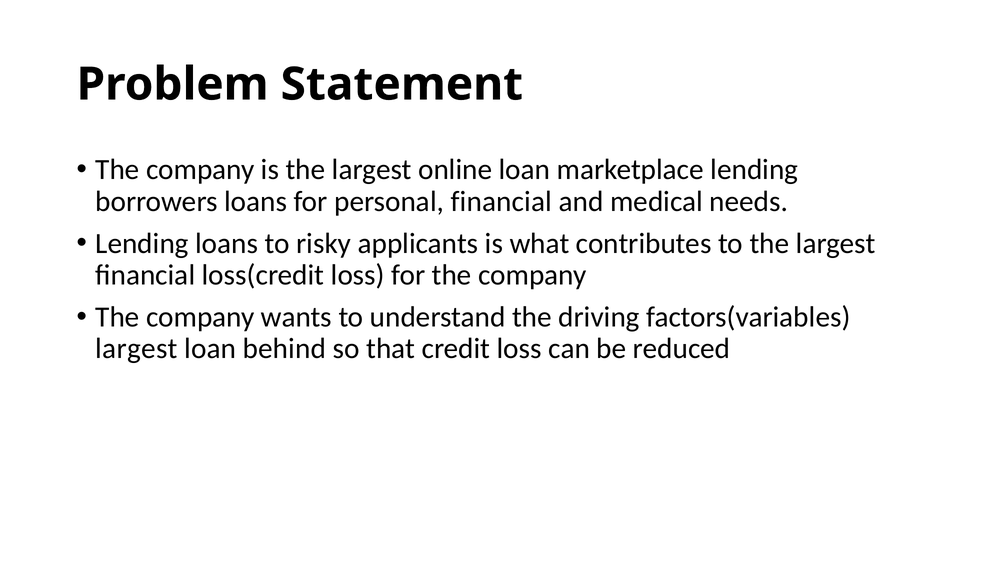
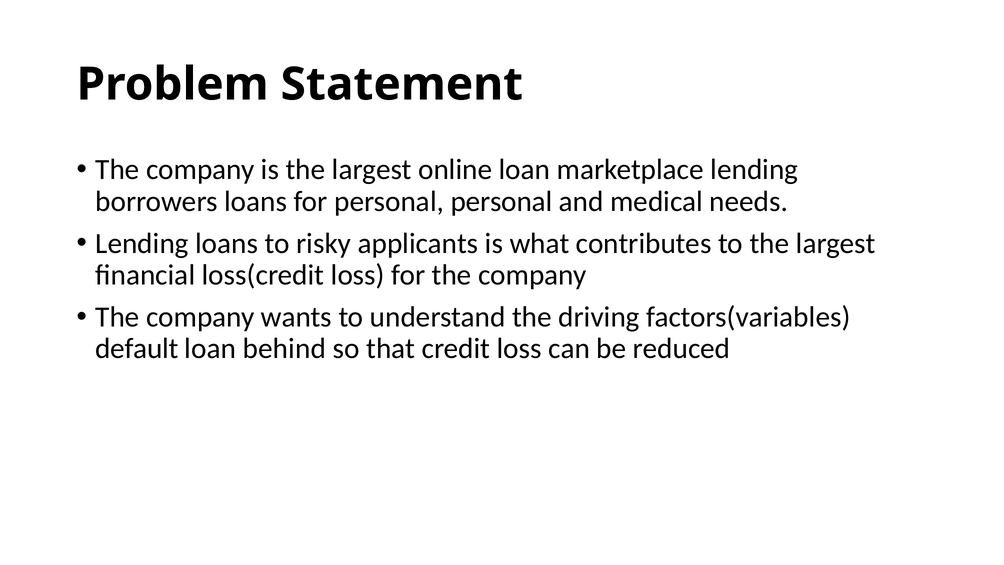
personal financial: financial -> personal
largest at (137, 348): largest -> default
